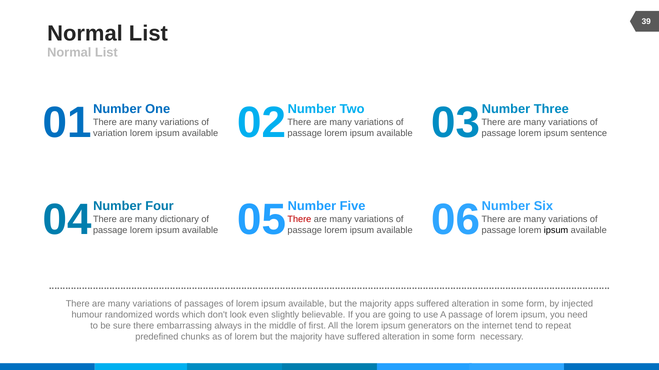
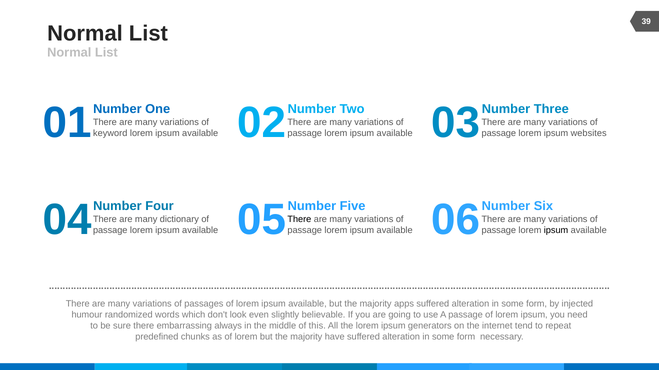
variation: variation -> keyword
sentence: sentence -> websites
There at (299, 220) colour: red -> black
first: first -> this
